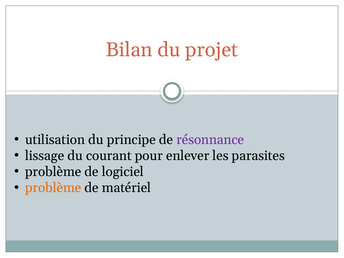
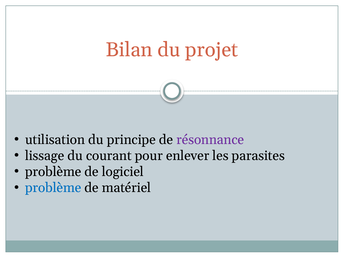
problème at (53, 188) colour: orange -> blue
